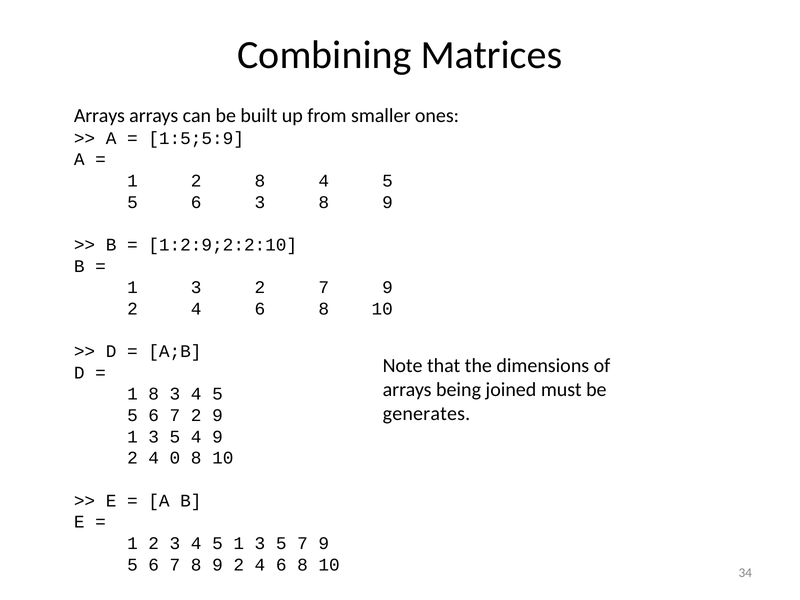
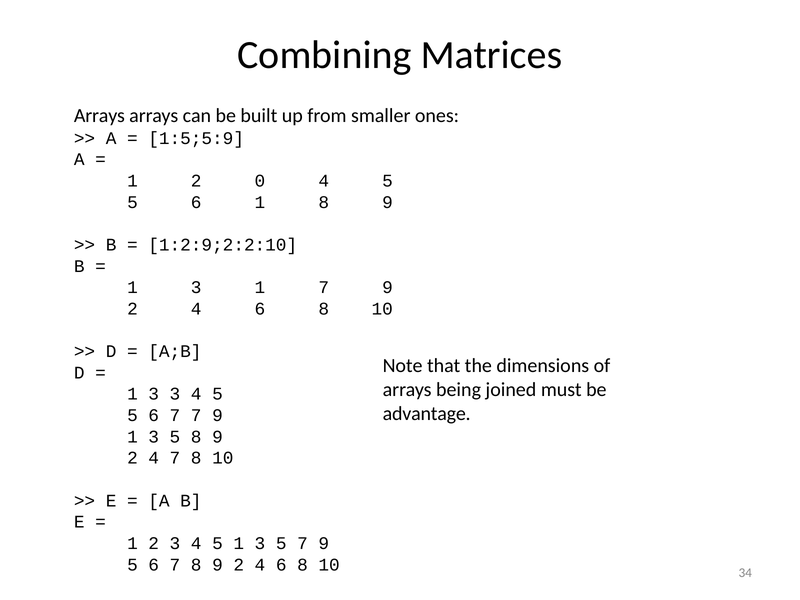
2 8: 8 -> 0
6 3: 3 -> 1
3 2: 2 -> 1
8 at (154, 394): 8 -> 3
generates: generates -> advantage
7 2: 2 -> 7
5 4: 4 -> 8
4 0: 0 -> 7
